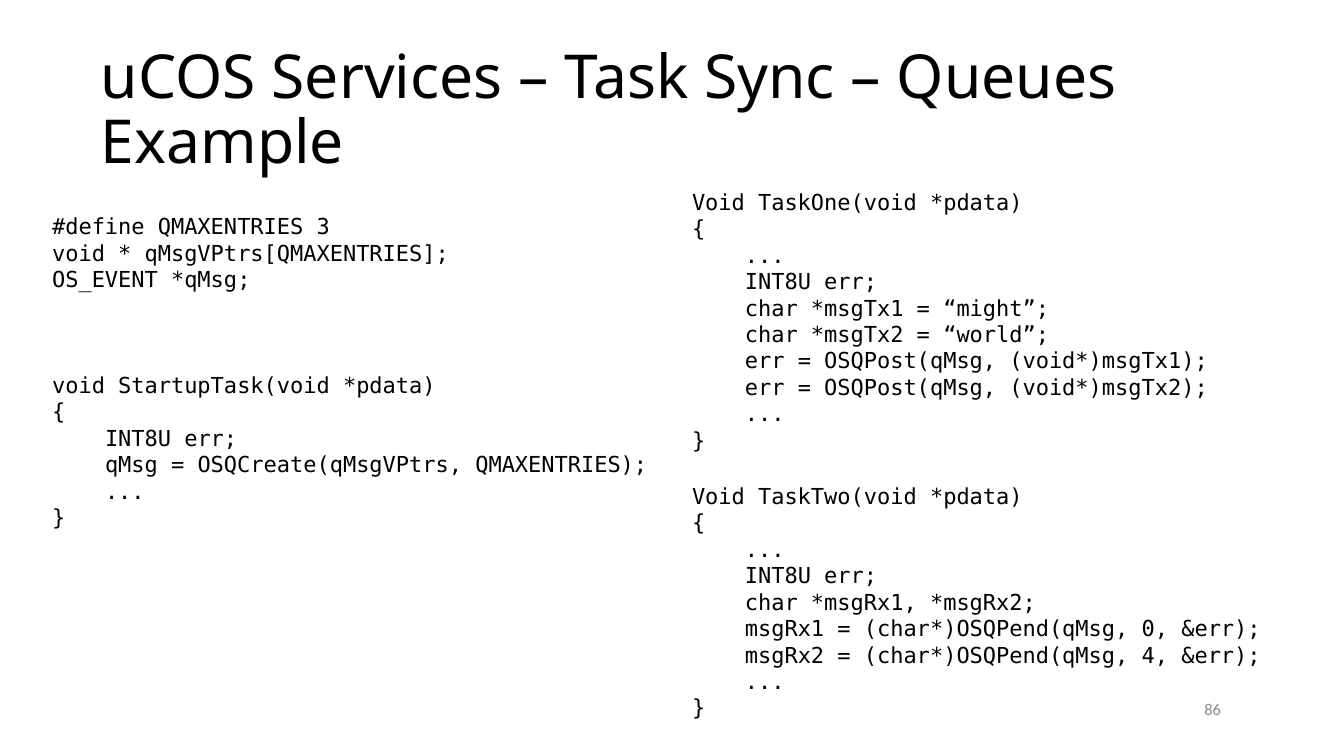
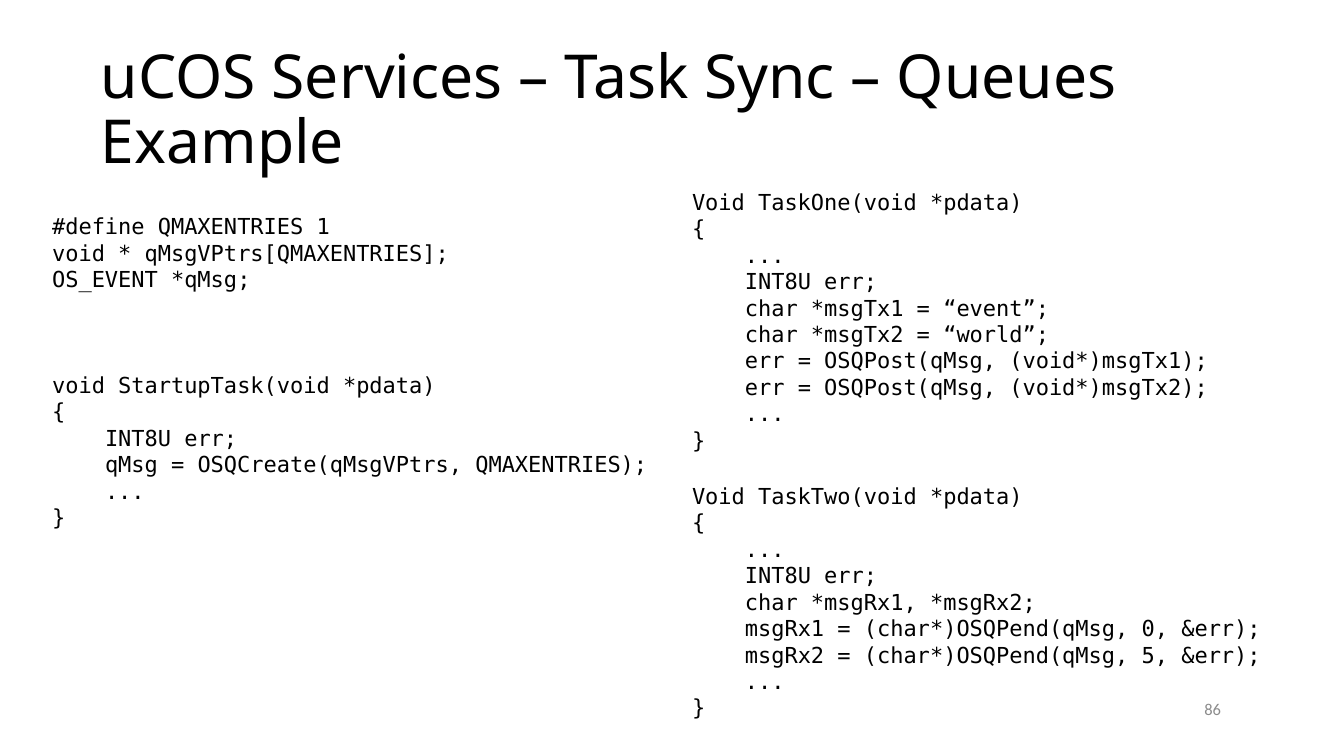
3: 3 -> 1
might: might -> event
4: 4 -> 5
